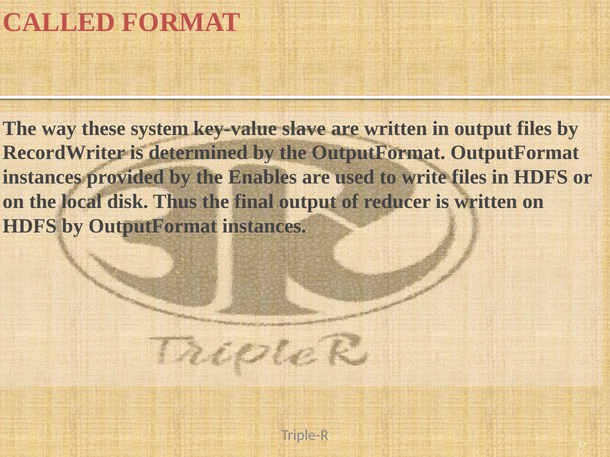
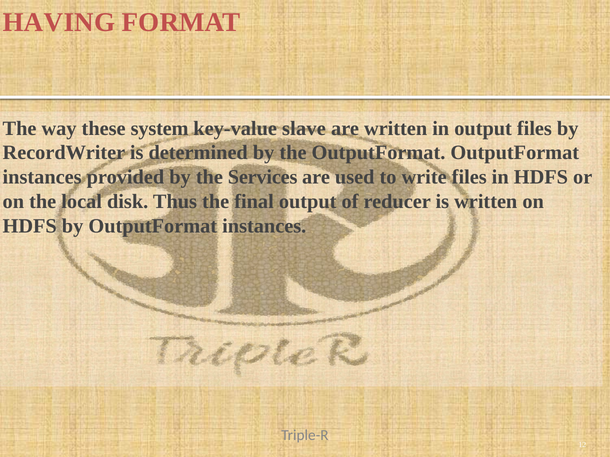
CALLED: CALLED -> HAVING
Enables: Enables -> Services
